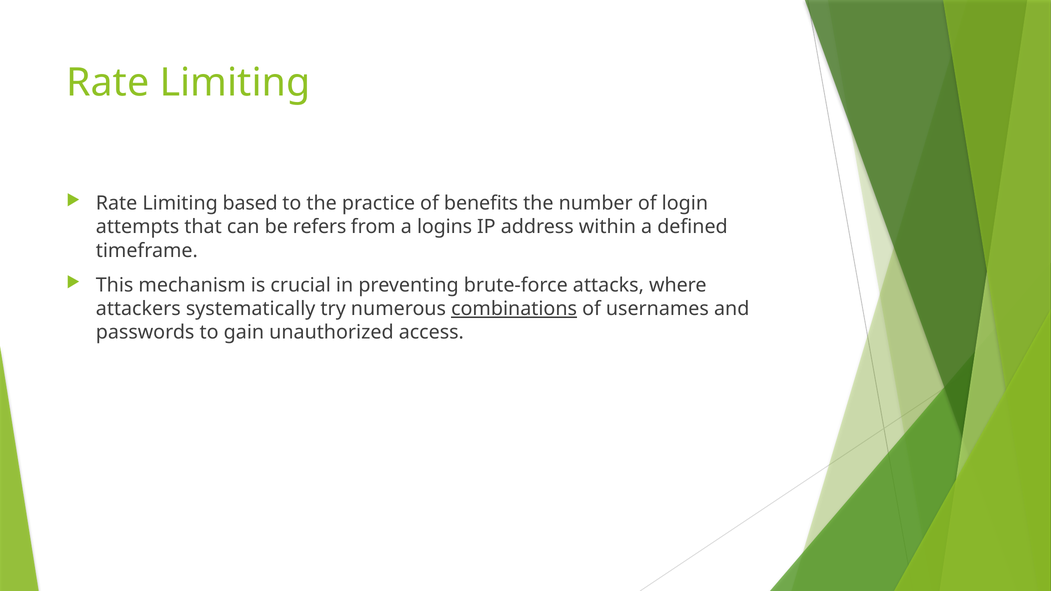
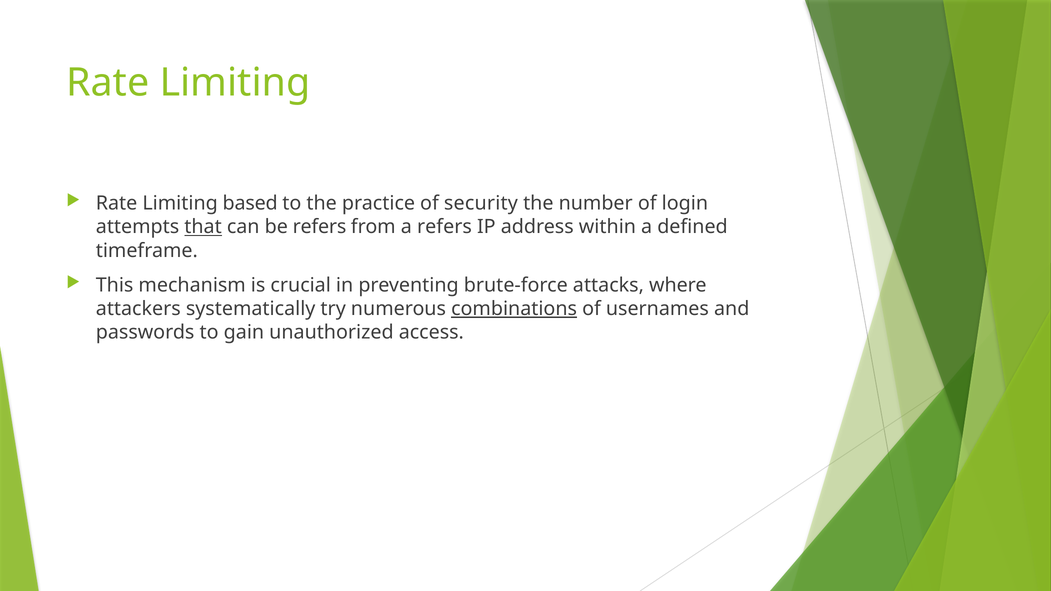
benefits: benefits -> security
that underline: none -> present
a logins: logins -> refers
